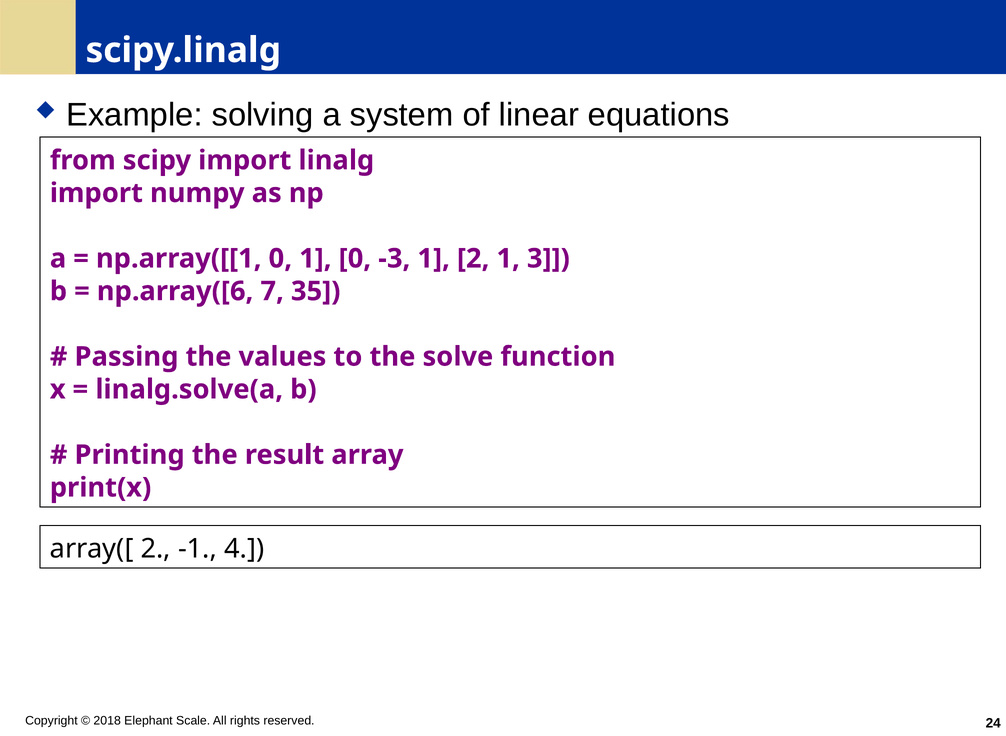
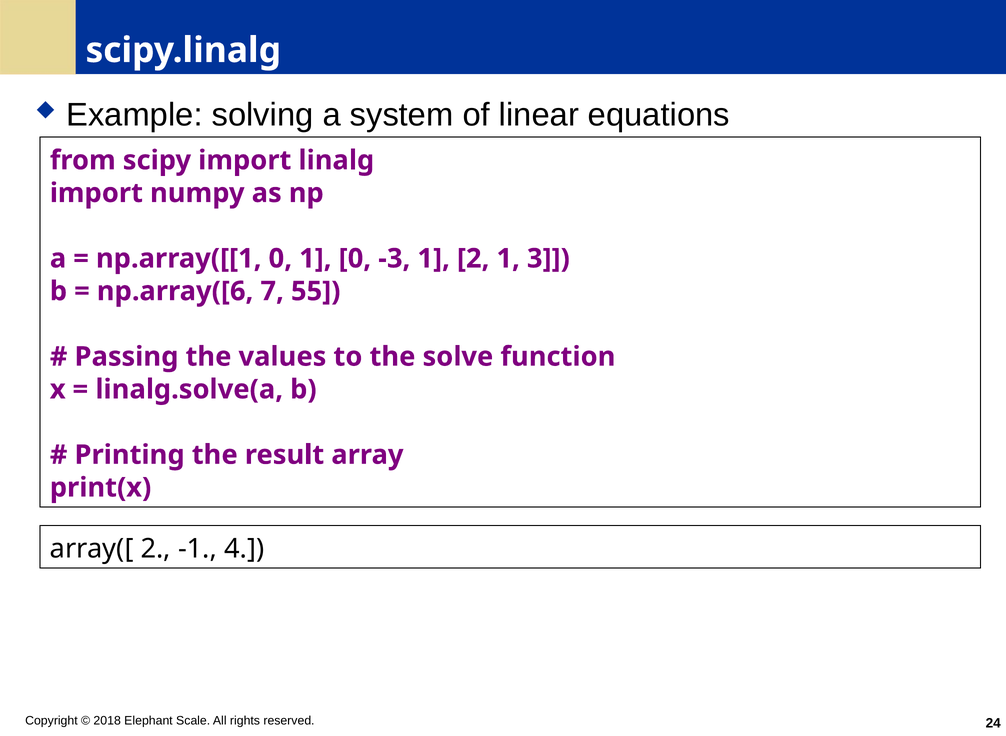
35: 35 -> 55
